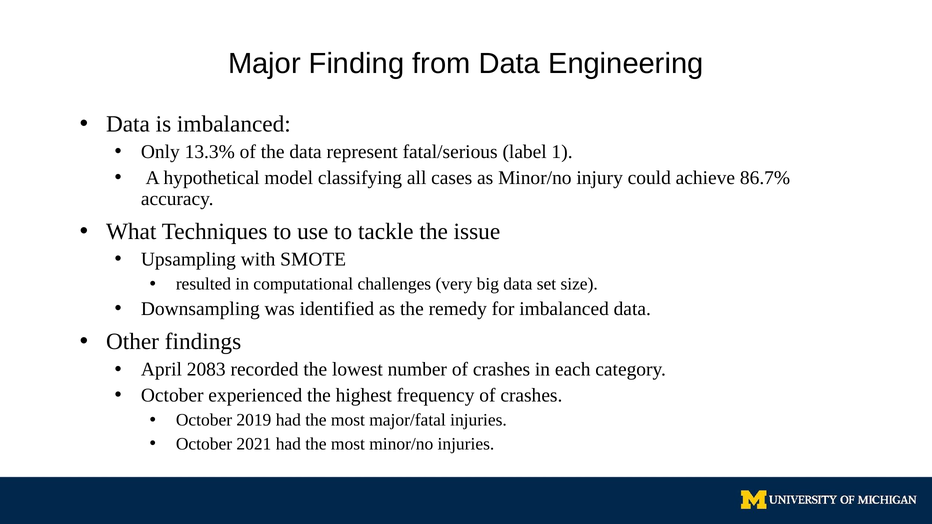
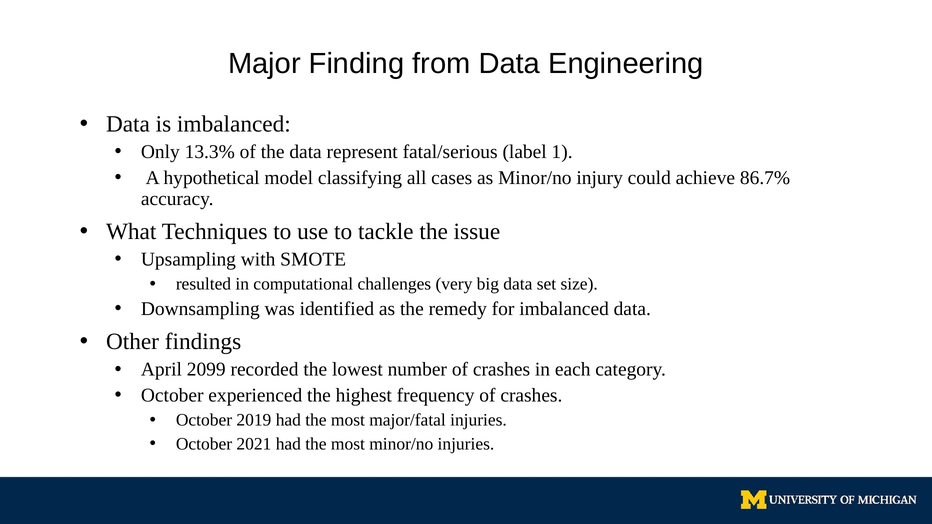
2083: 2083 -> 2099
